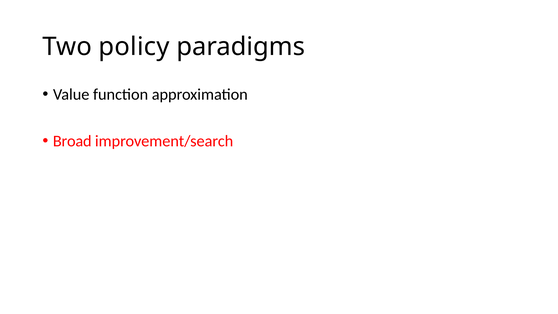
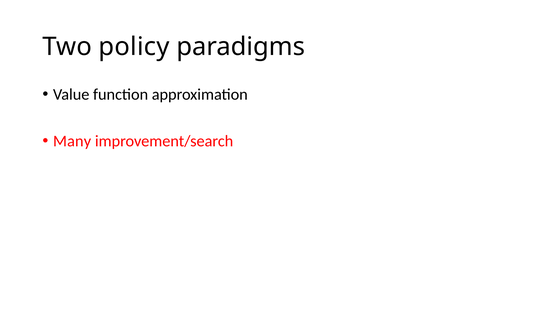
Broad: Broad -> Many
